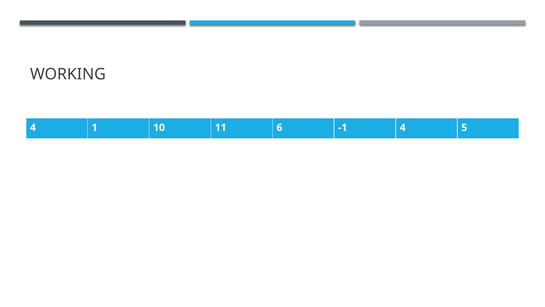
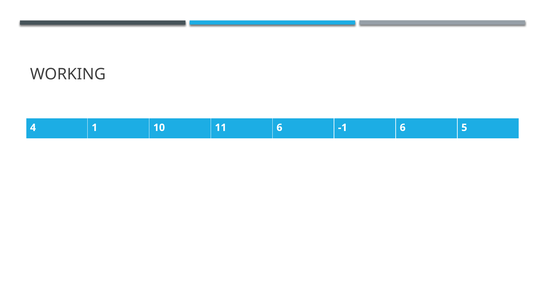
-1 4: 4 -> 6
